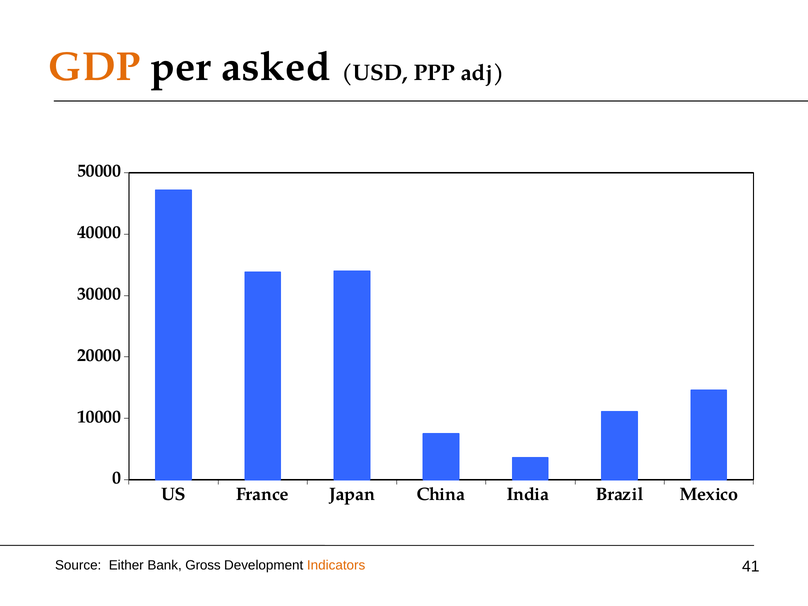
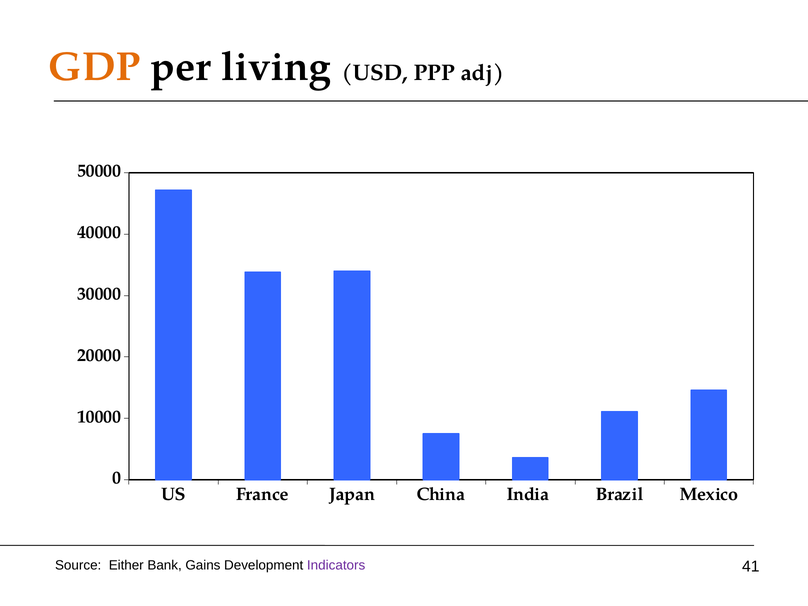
asked: asked -> living
Gross: Gross -> Gains
Indicators colour: orange -> purple
